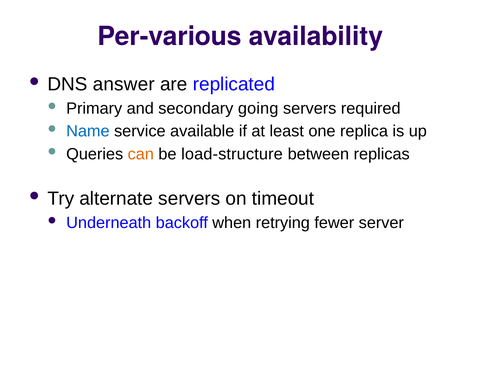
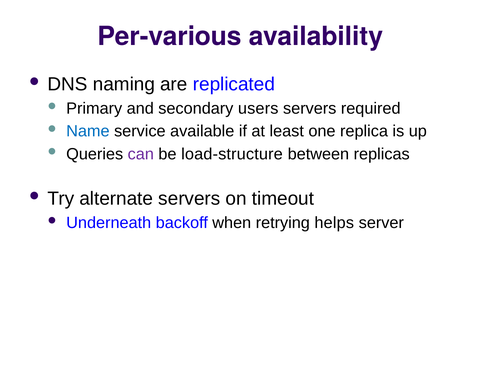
answer: answer -> naming
going: going -> users
can colour: orange -> purple
fewer: fewer -> helps
